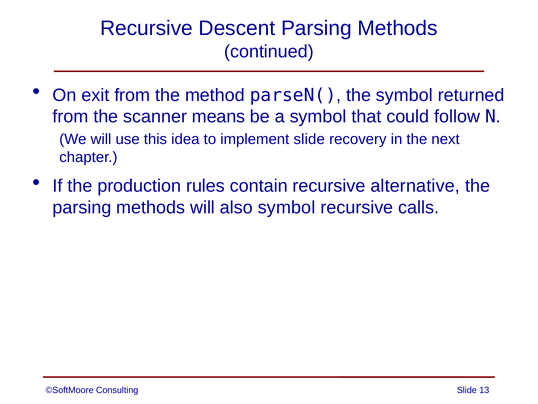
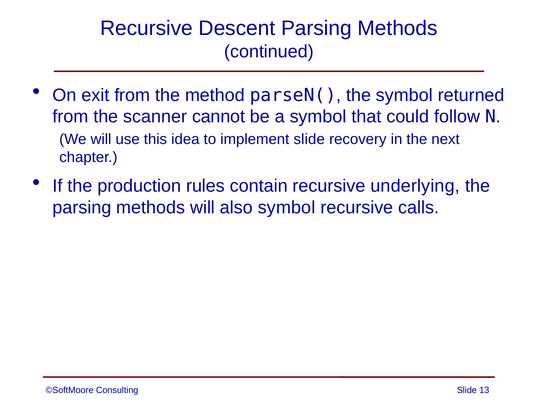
means: means -> cannot
alternative: alternative -> underlying
